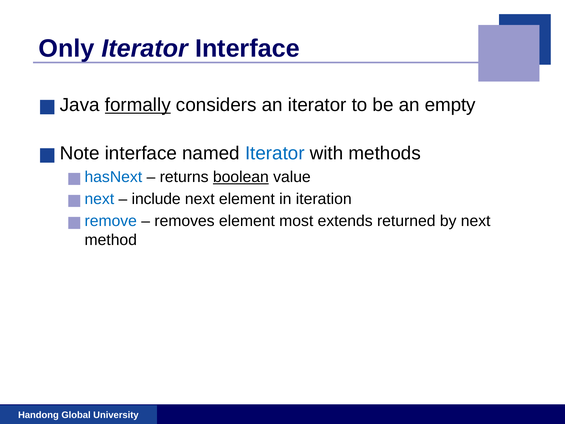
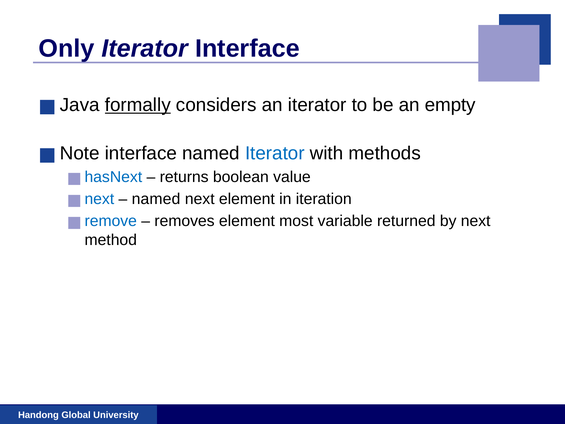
boolean underline: present -> none
include at (156, 199): include -> named
extends: extends -> variable
